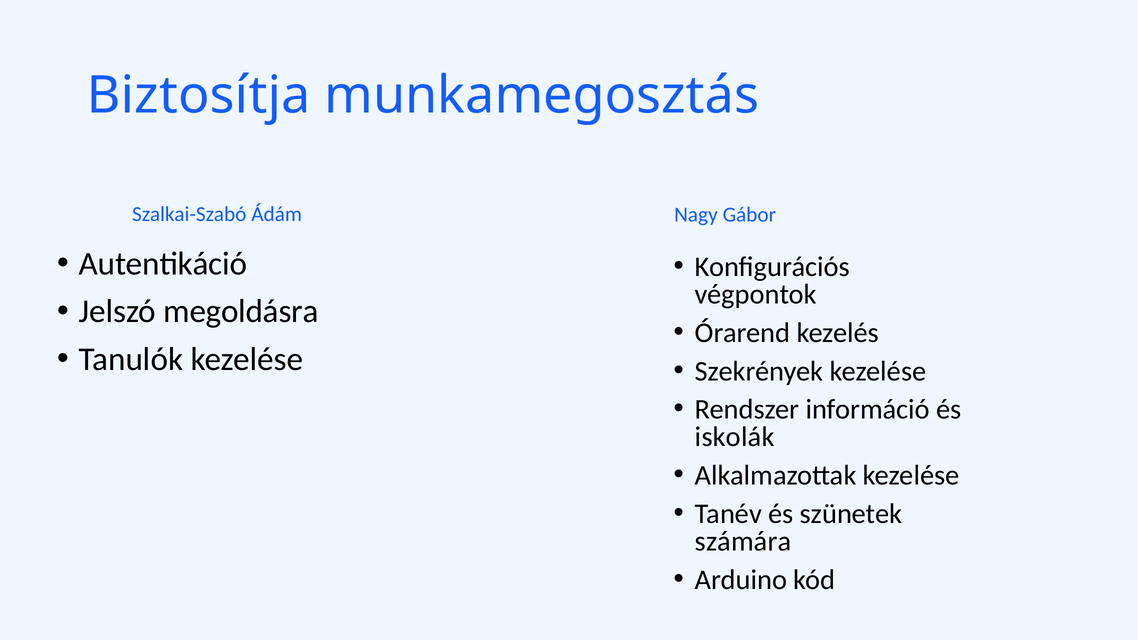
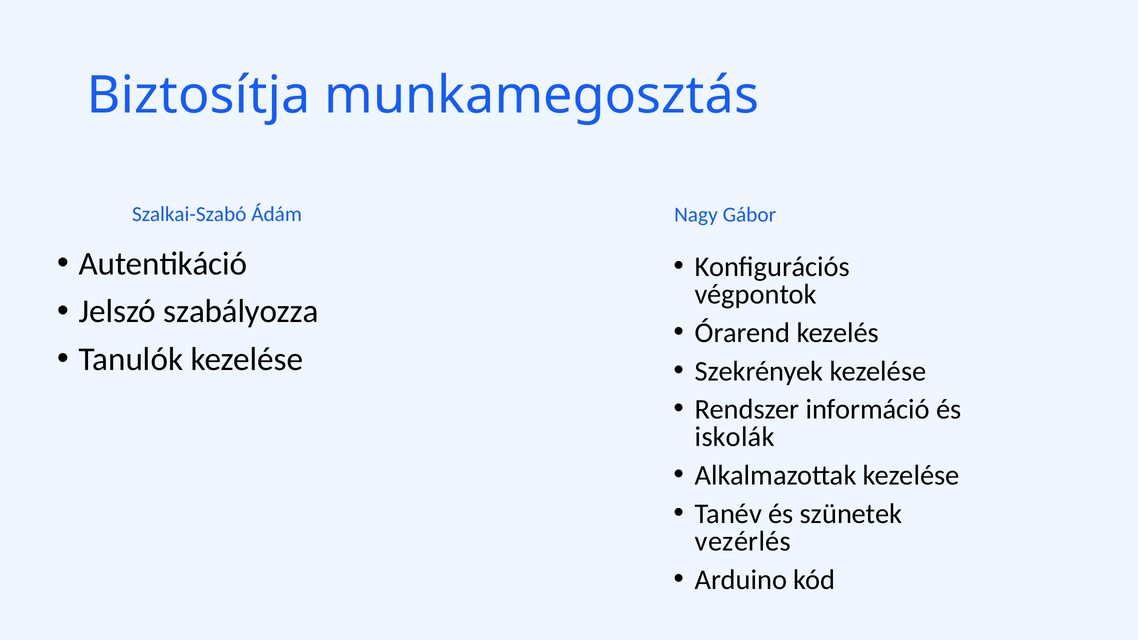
megoldásra: megoldásra -> szabályozza
számára: számára -> vezérlés
